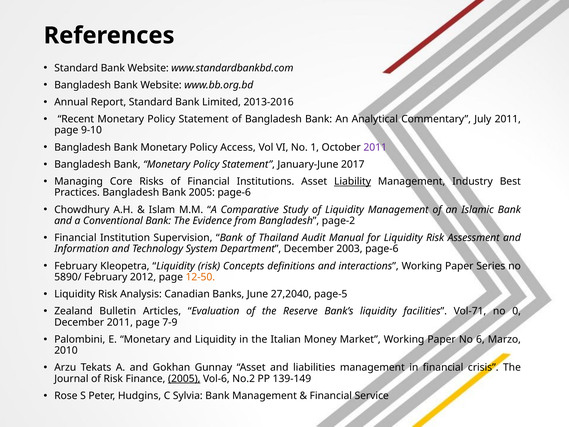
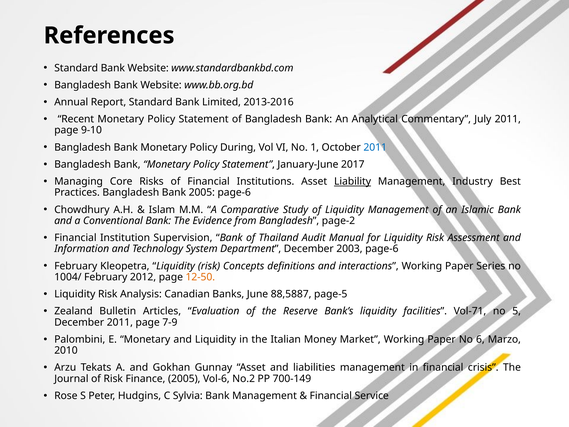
Access: Access -> During
2011 at (375, 147) colour: purple -> blue
5890/: 5890/ -> 1004/
27,2040: 27,2040 -> 88,5887
0: 0 -> 5
2005 at (184, 378) underline: present -> none
139-149: 139-149 -> 700-149
